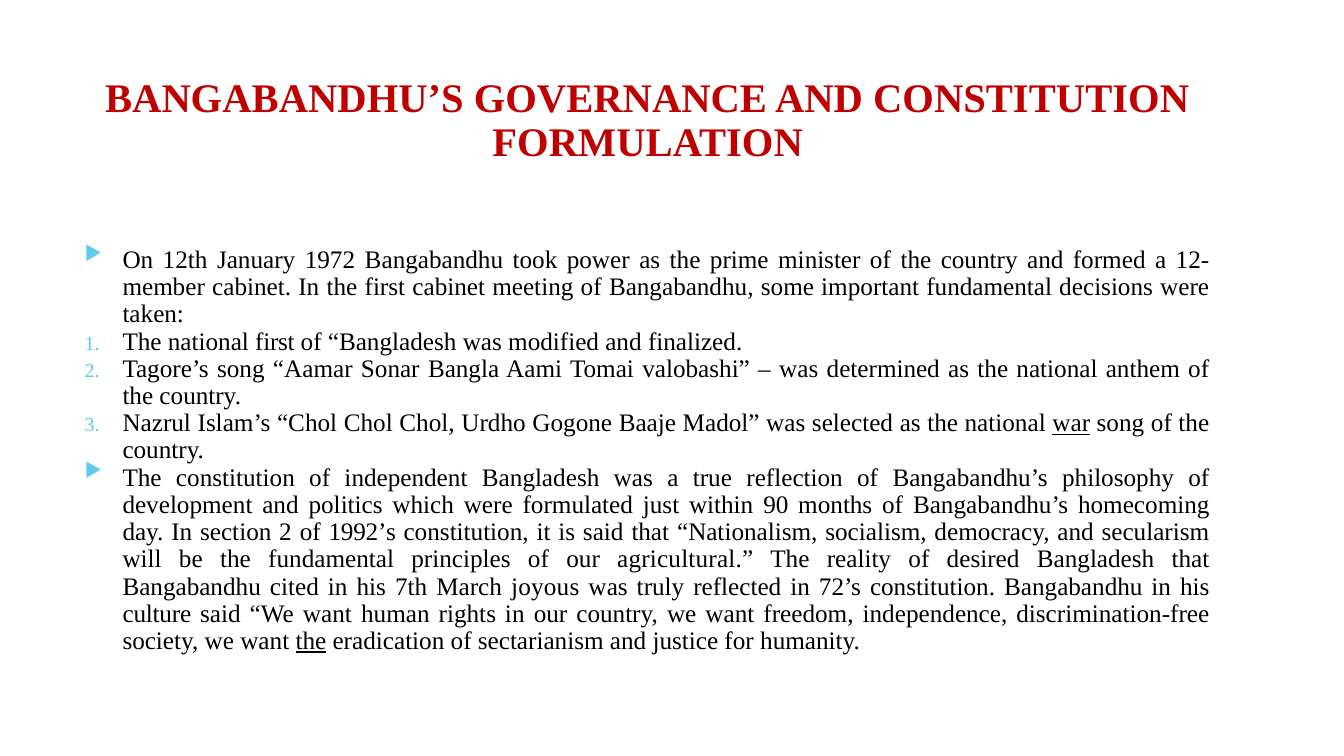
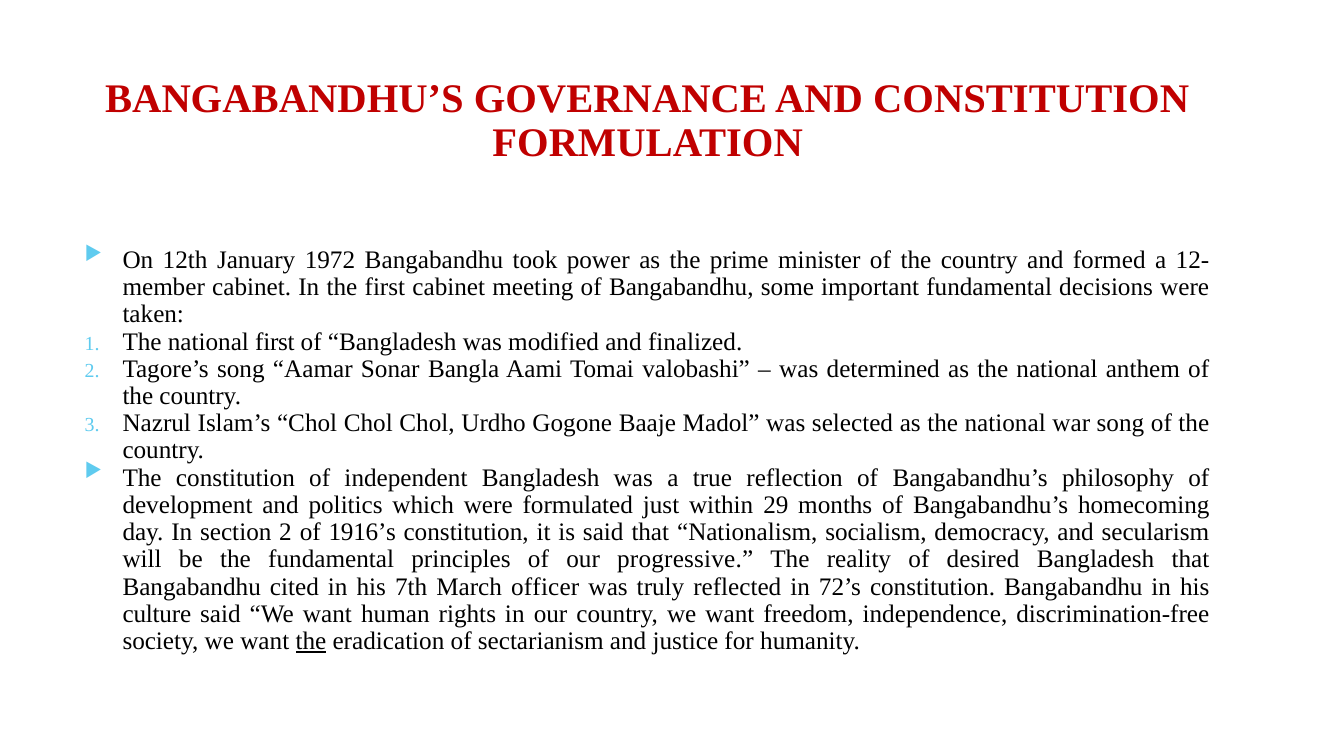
war underline: present -> none
90: 90 -> 29
1992’s: 1992’s -> 1916’s
agricultural: agricultural -> progressive
joyous: joyous -> officer
